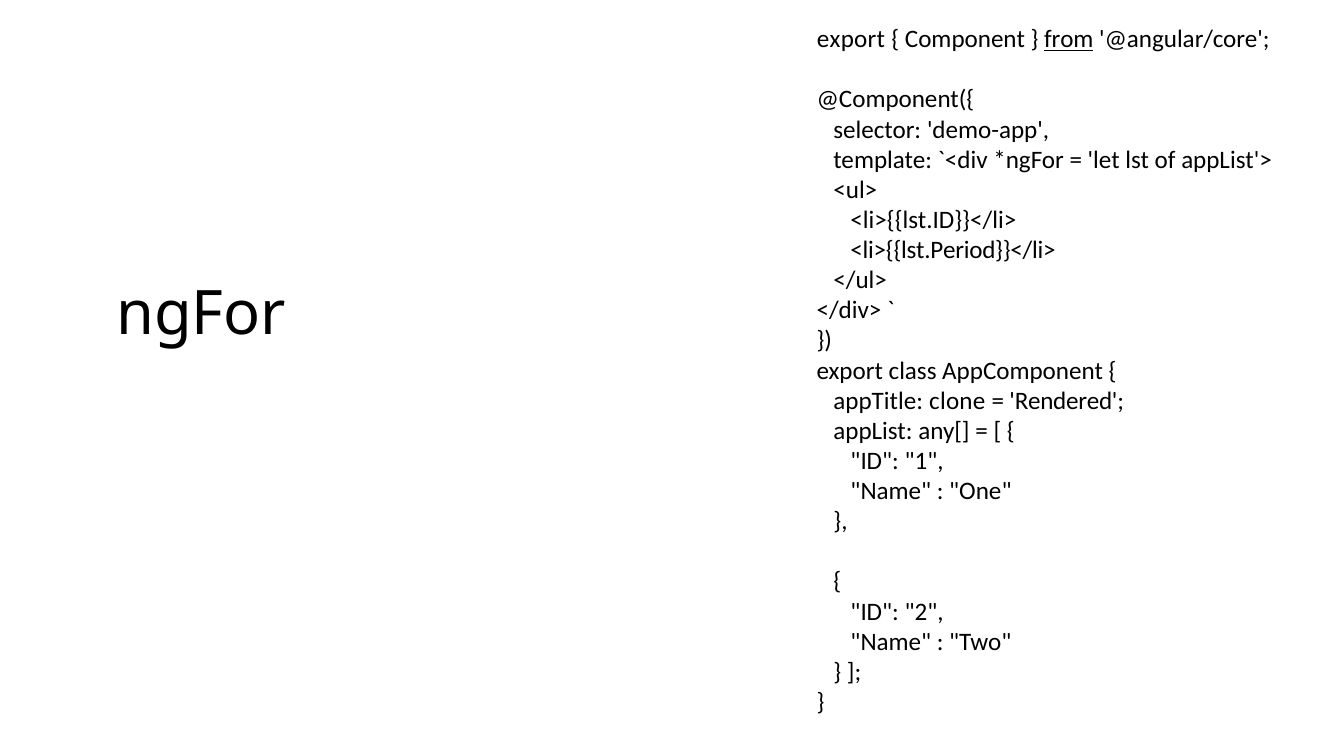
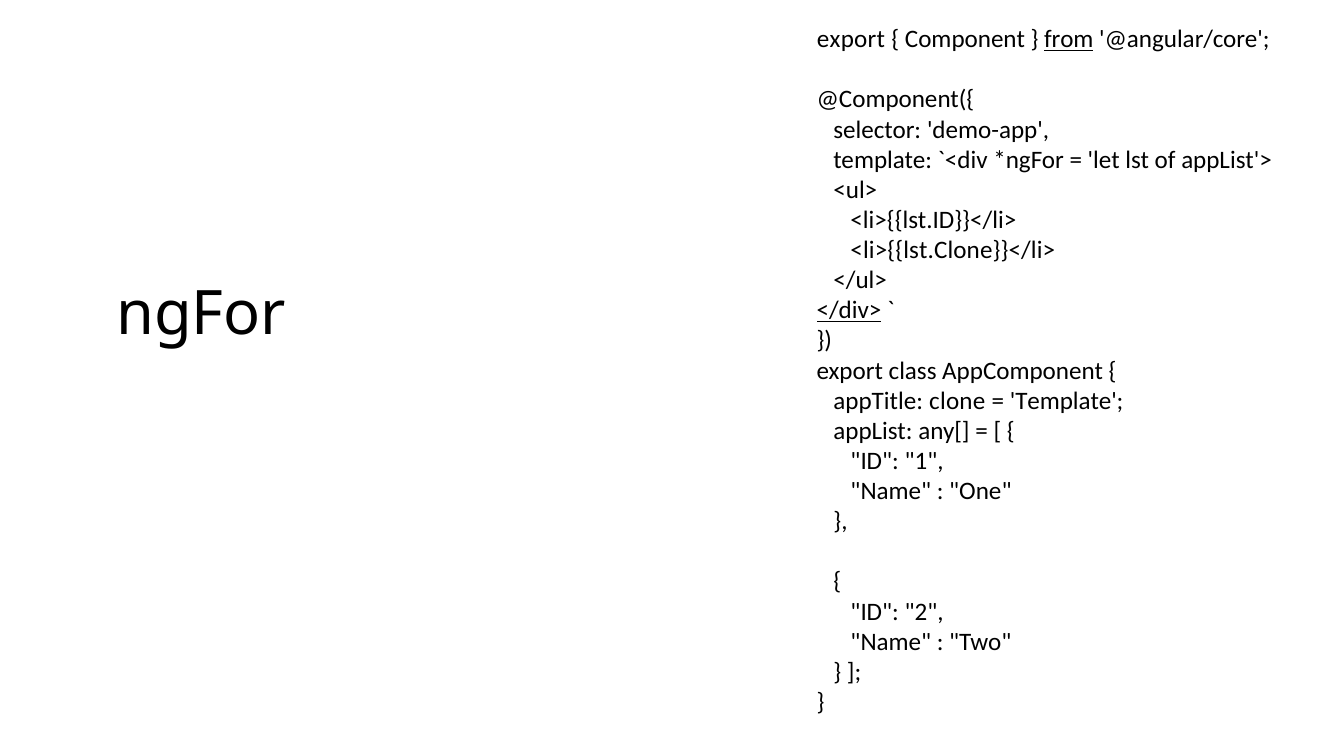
<li>{{lst.Period}}</li>: <li>{{lst.Period}}</li> -> <li>{{lst.Clone}}</li>
</div> underline: none -> present
Rendered at (1067, 401): Rendered -> Template
